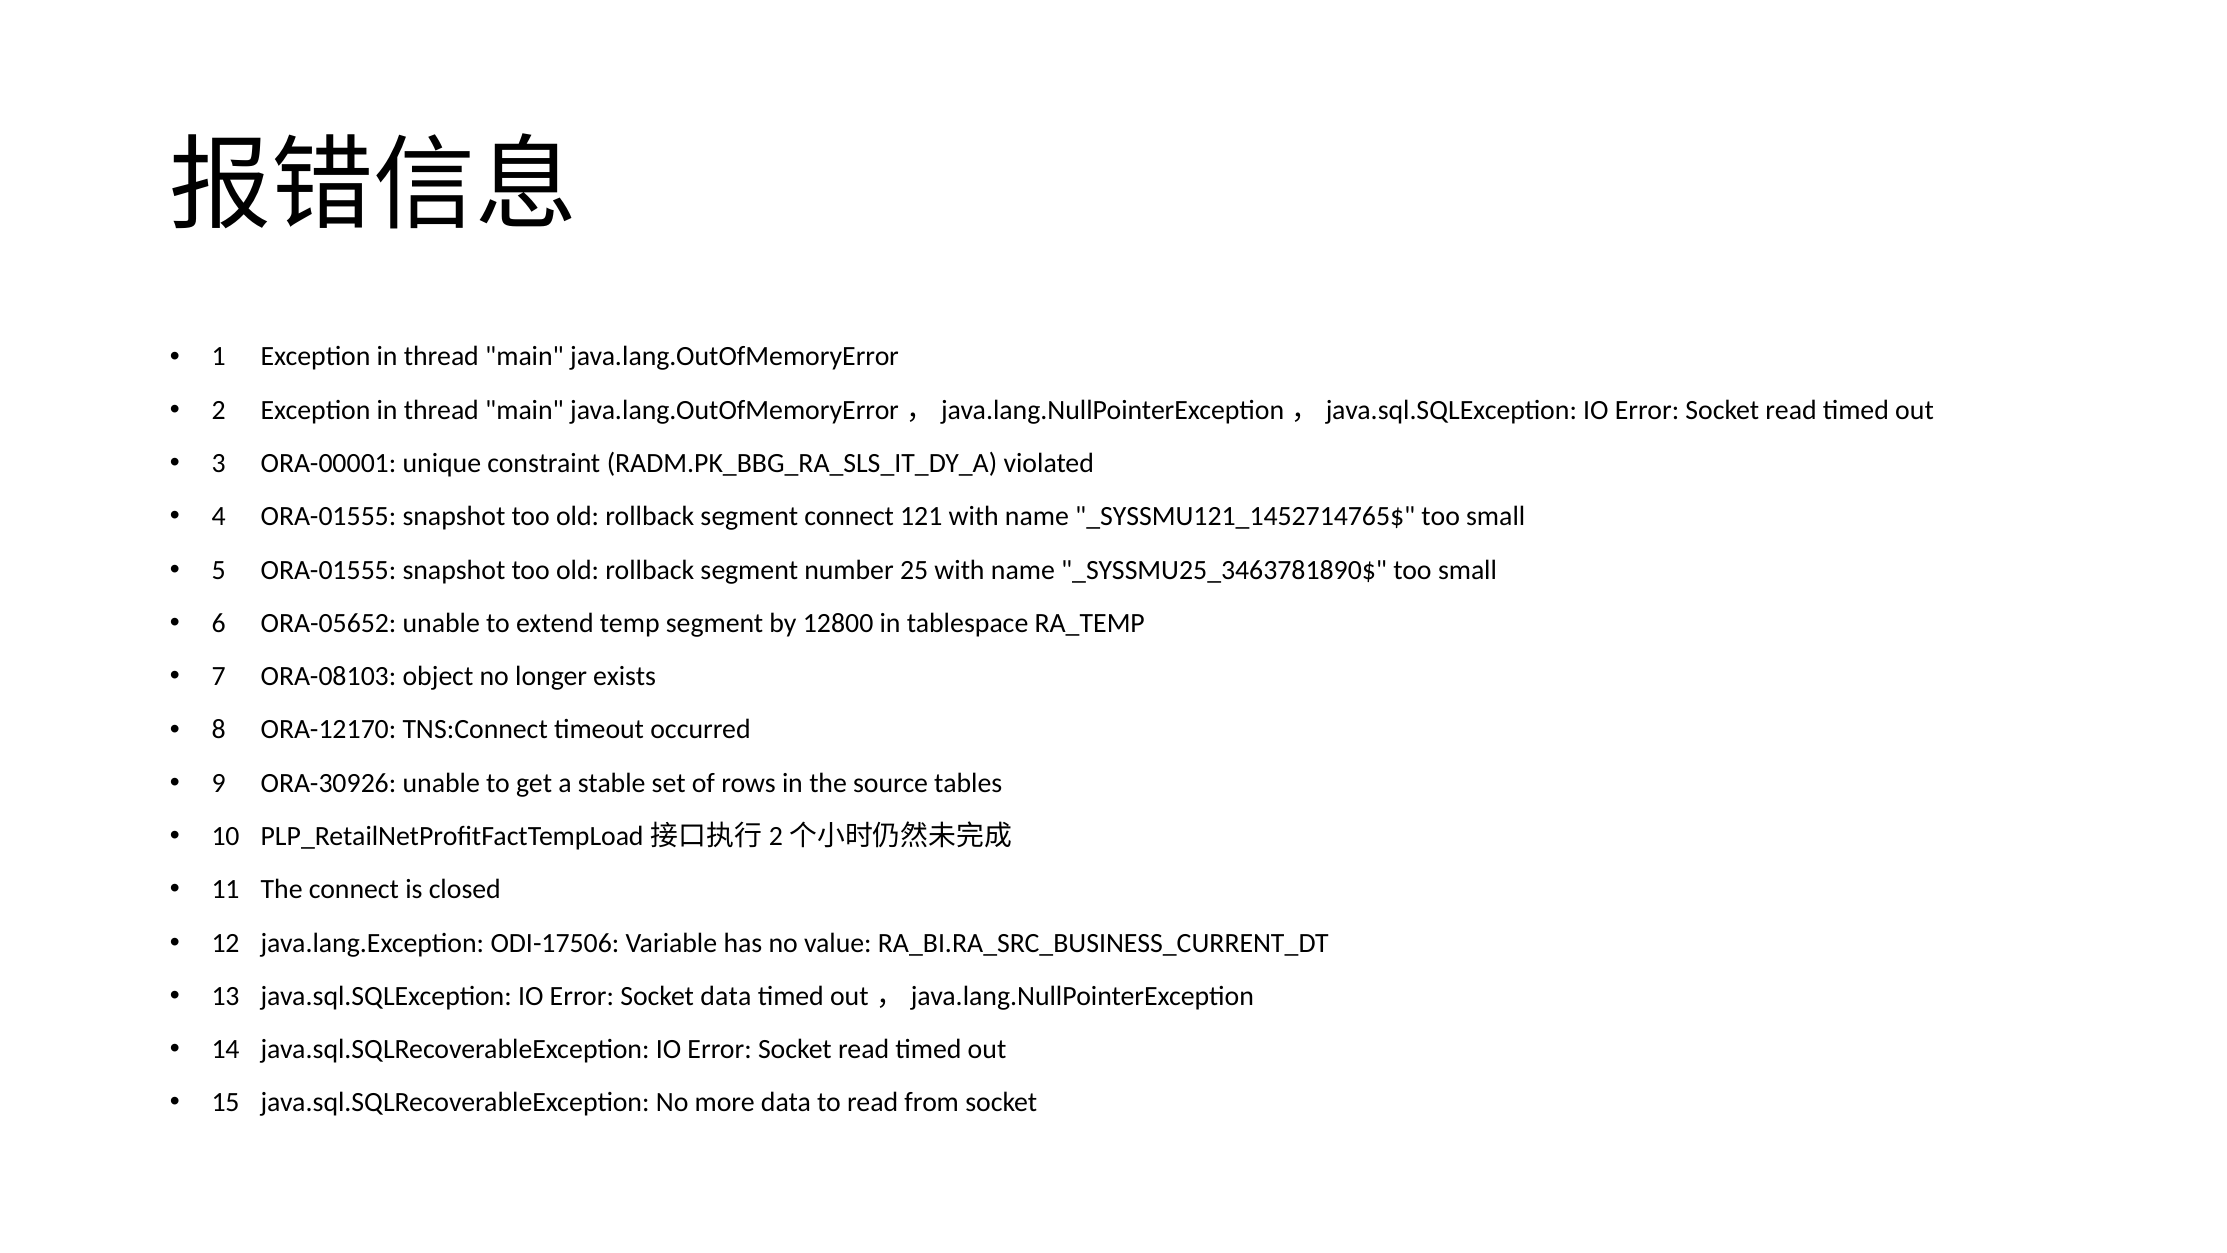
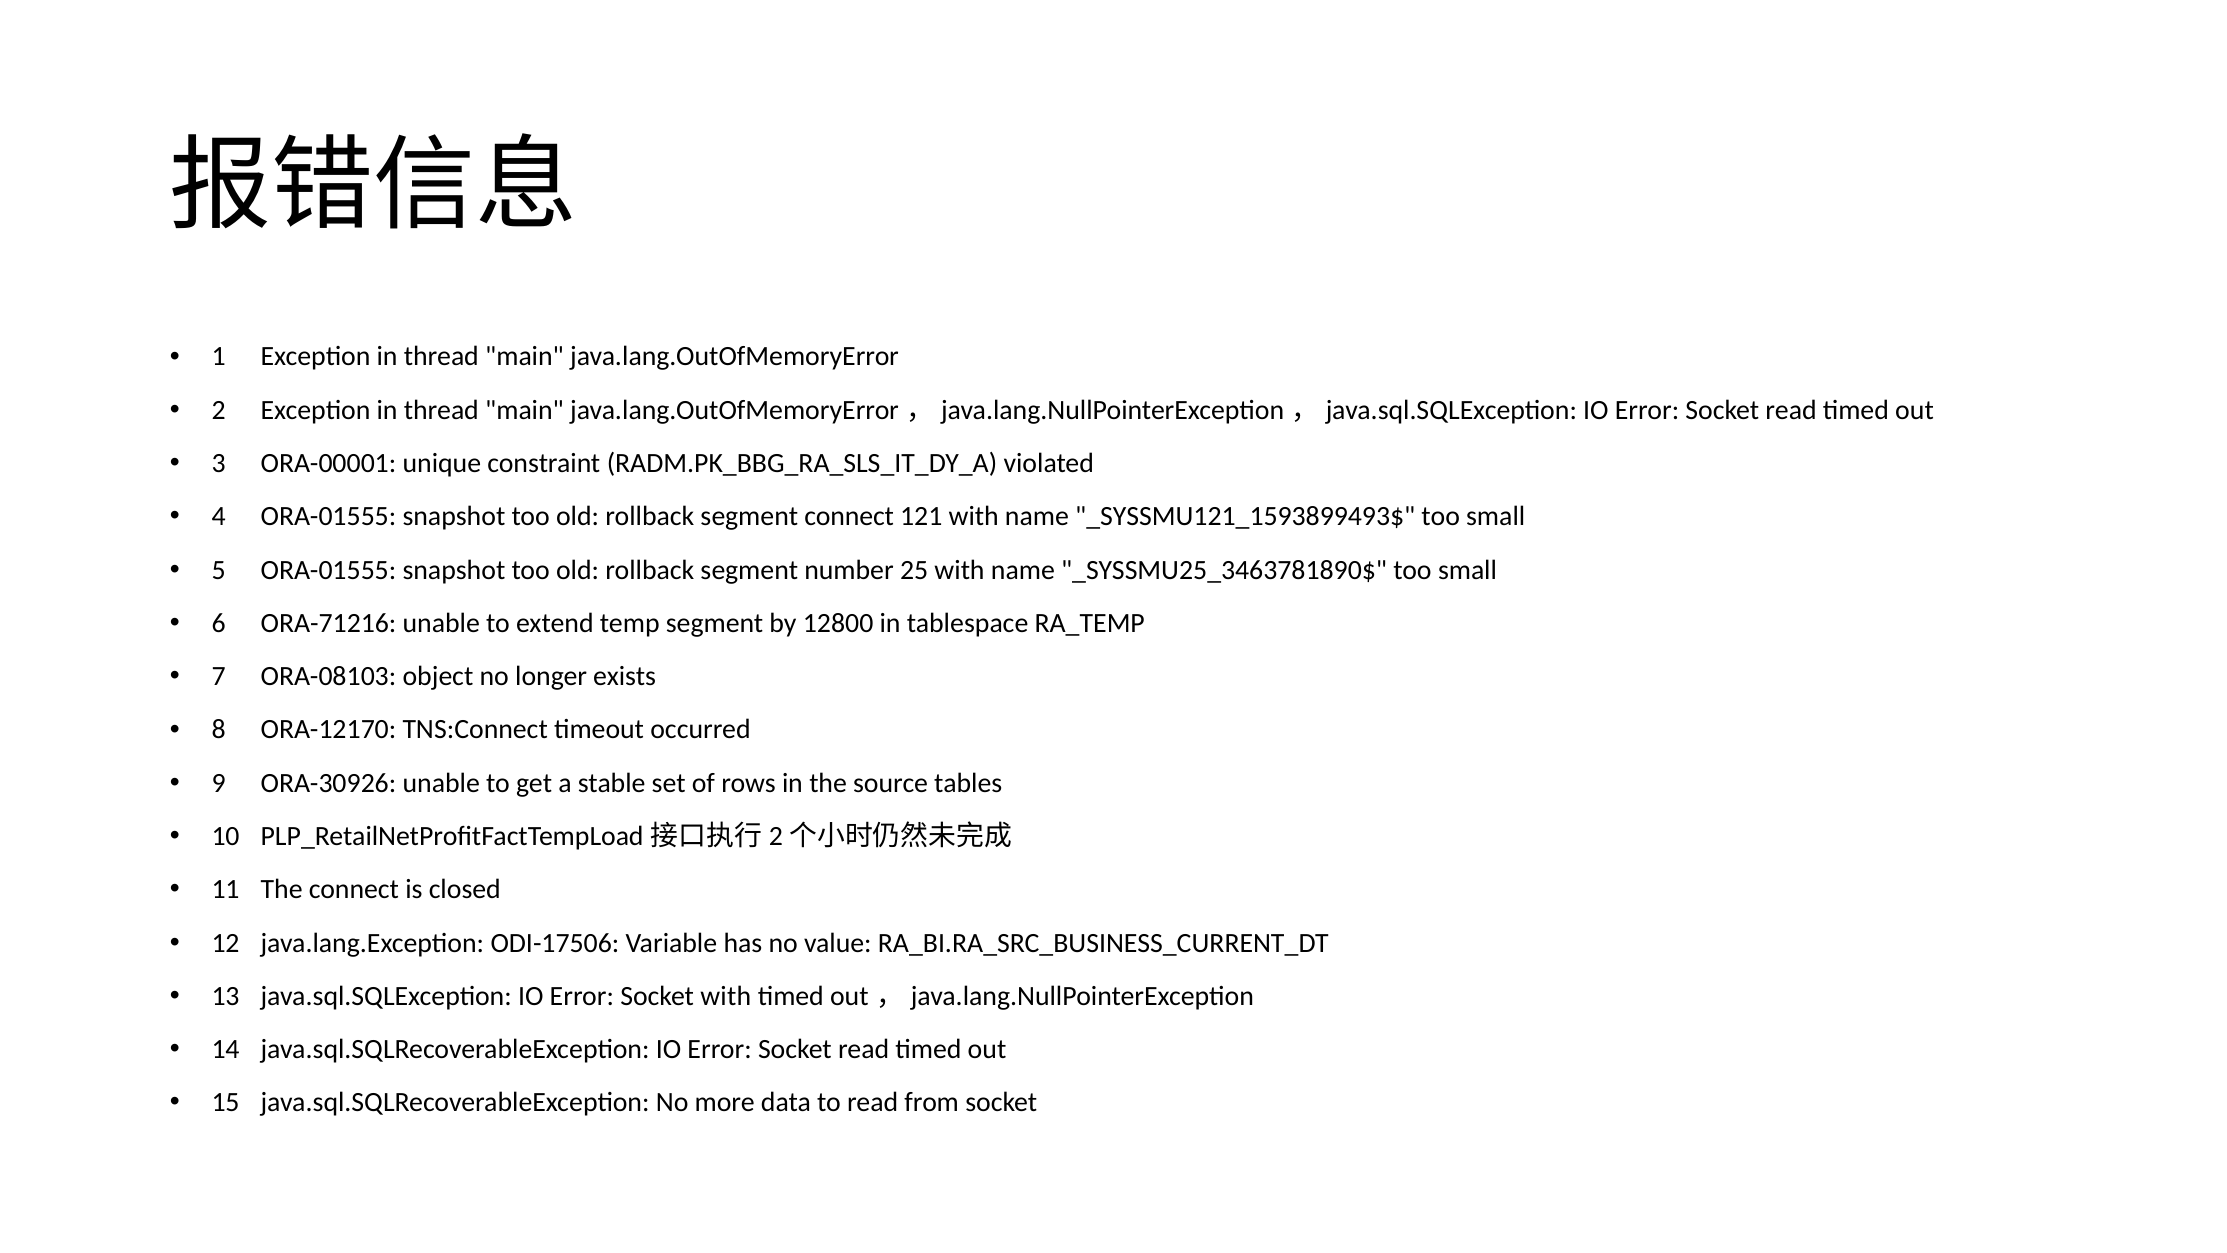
_SYSSMU121_1452714765$: _SYSSMU121_1452714765$ -> _SYSSMU121_1593899493$
ORA-05652: ORA-05652 -> ORA-71216
Socket data: data -> with
